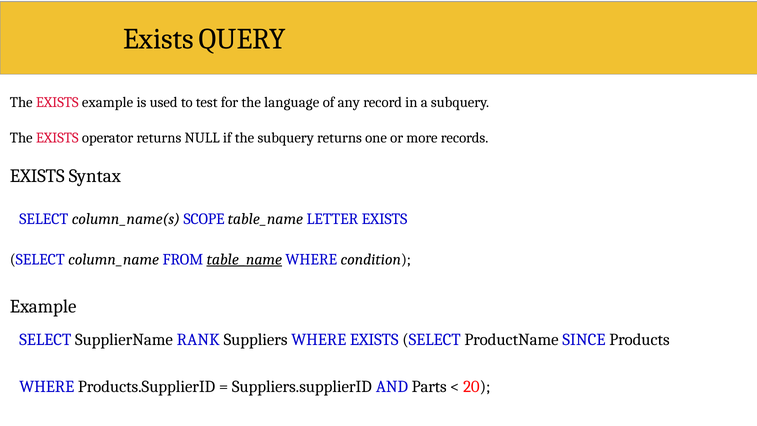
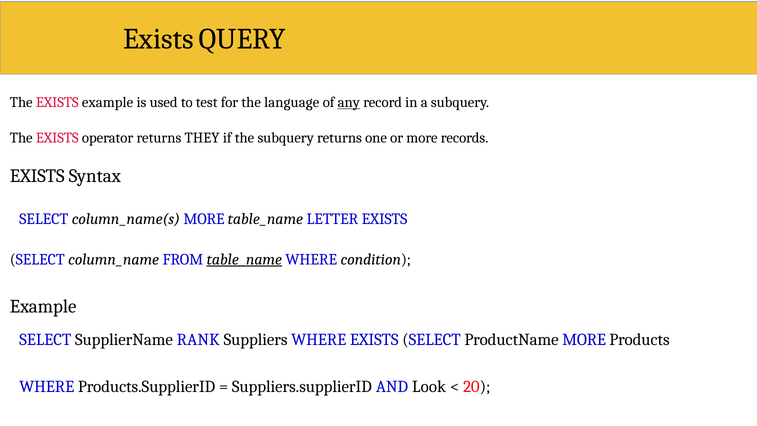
any underline: none -> present
NULL: NULL -> THEY
column_name(s SCOPE: SCOPE -> MORE
ProductName SINCE: SINCE -> MORE
Parts: Parts -> Look
